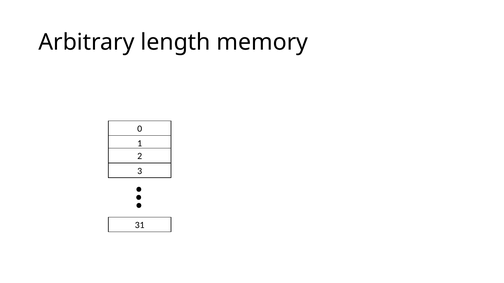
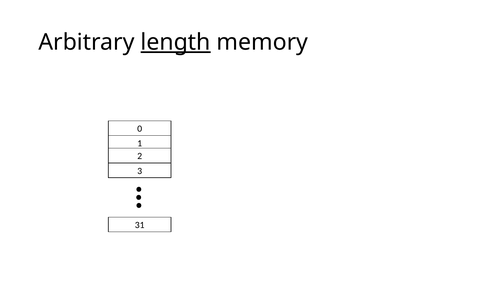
length underline: none -> present
